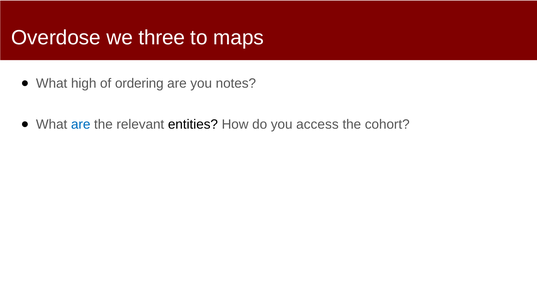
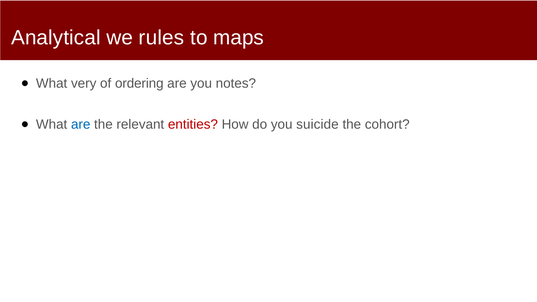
Overdose: Overdose -> Analytical
three: three -> rules
high: high -> very
entities colour: black -> red
access: access -> suicide
